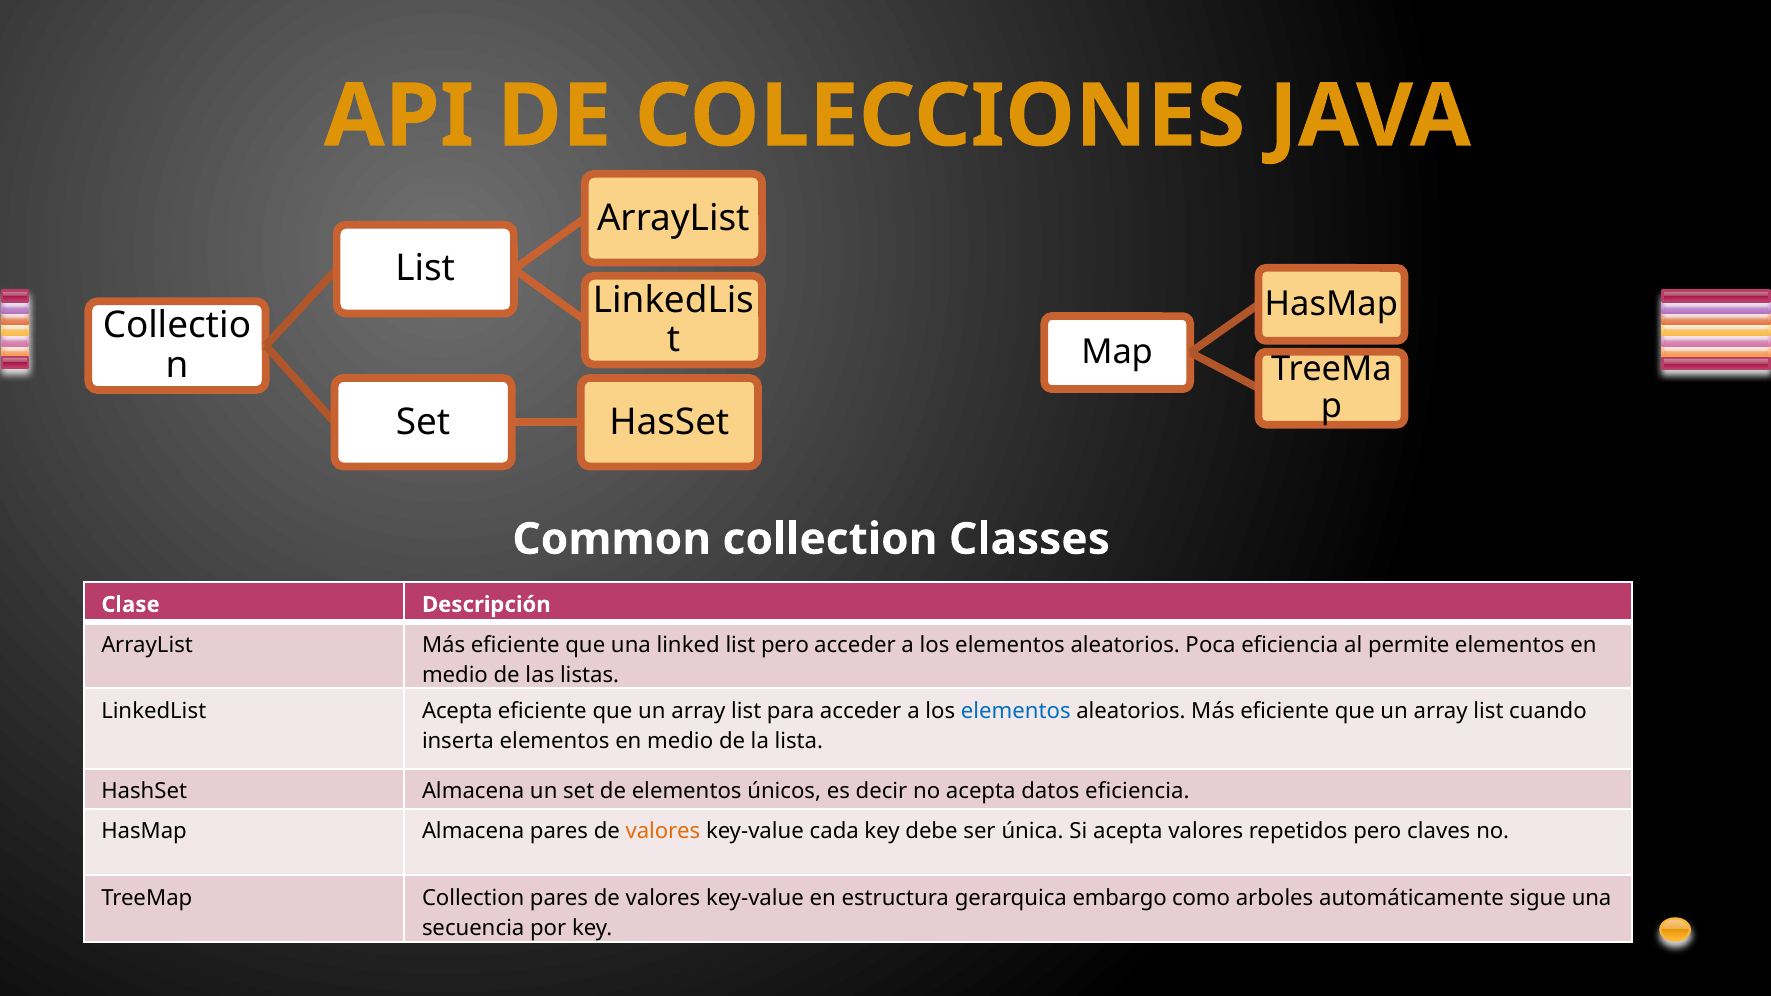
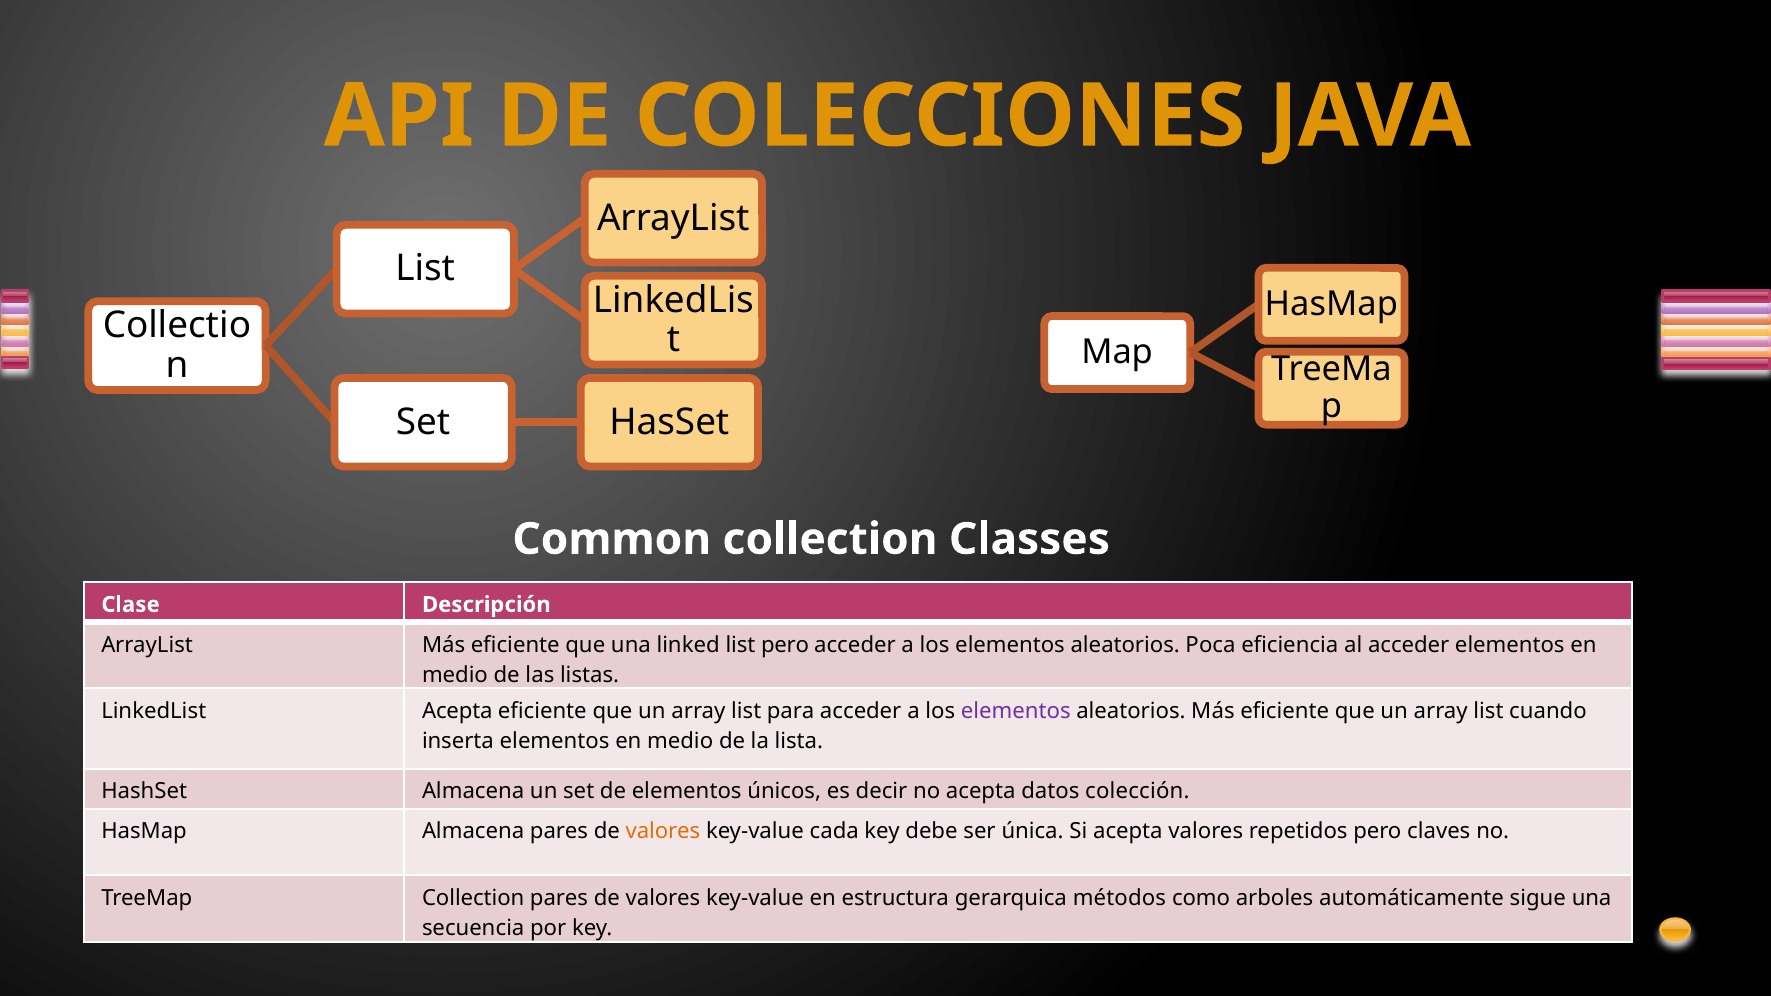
al permite: permite -> acceder
elementos at (1016, 711) colour: blue -> purple
datos eficiencia: eficiencia -> colección
embargo: embargo -> métodos
